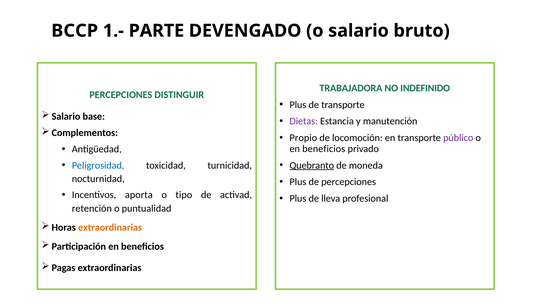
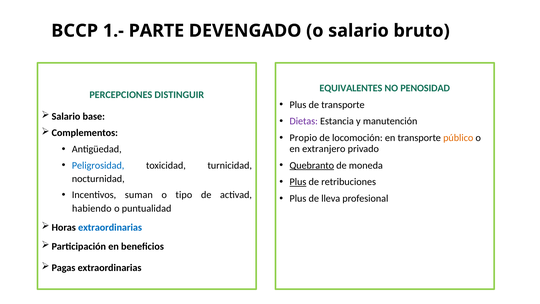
TRABAJADORA: TRABAJADORA -> EQUIVALENTES
INDEFINIDO: INDEFINIDO -> PENOSIDAD
público colour: purple -> orange
beneficios at (324, 149): beneficios -> extranjero
Plus at (298, 182) underline: none -> present
de percepciones: percepciones -> retribuciones
aporta: aporta -> suman
retención: retención -> habiendo
extraordinarias at (110, 227) colour: orange -> blue
